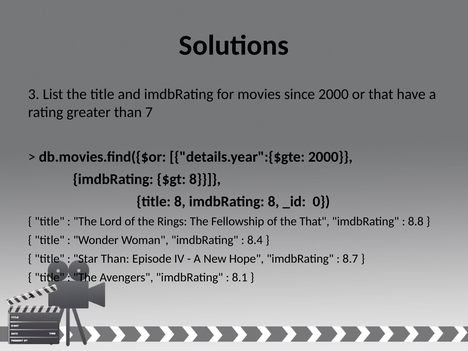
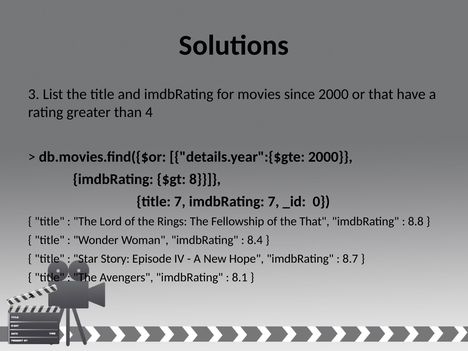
7: 7 -> 4
title 8: 8 -> 7
imdbRating 8: 8 -> 7
Star Than: Than -> Story
